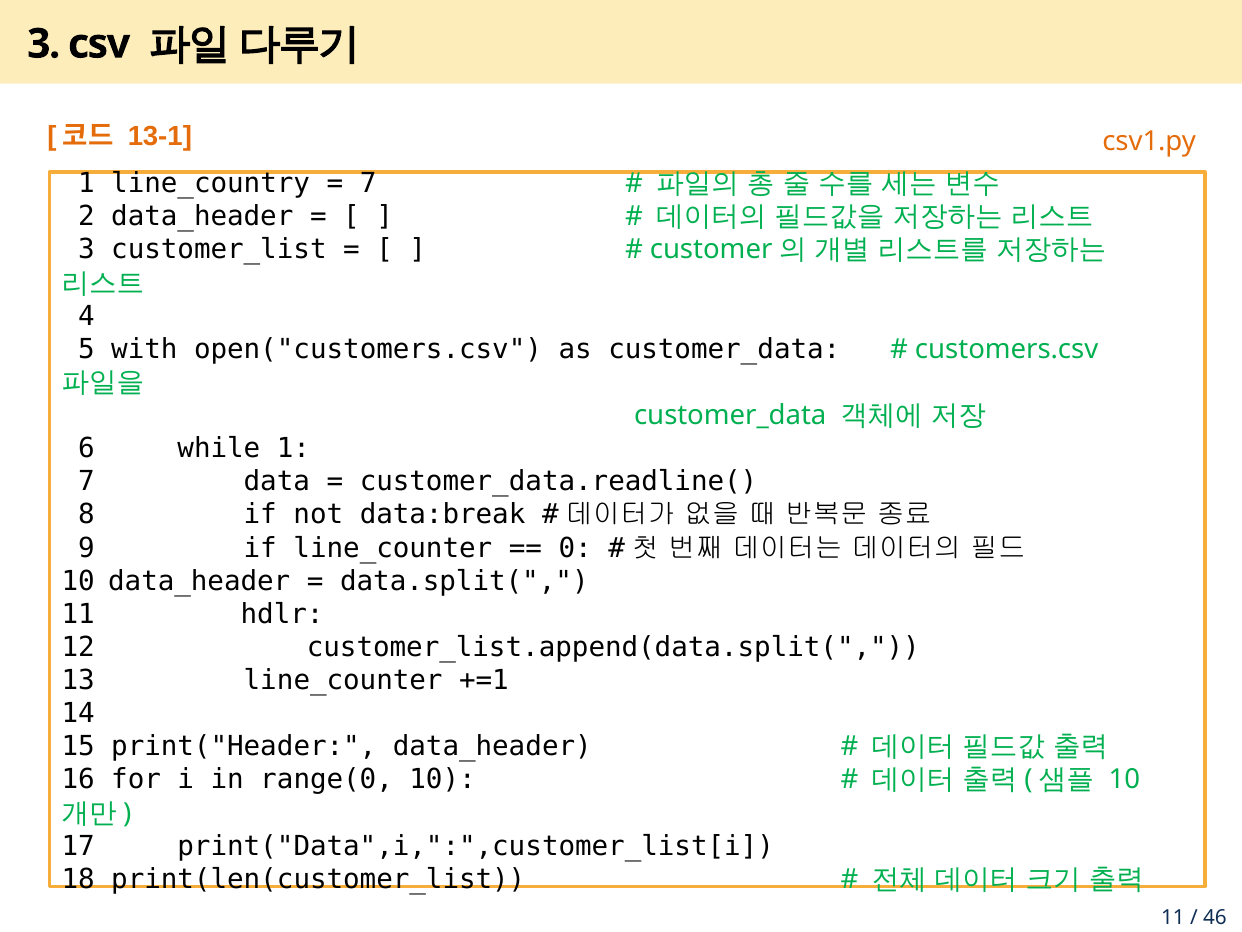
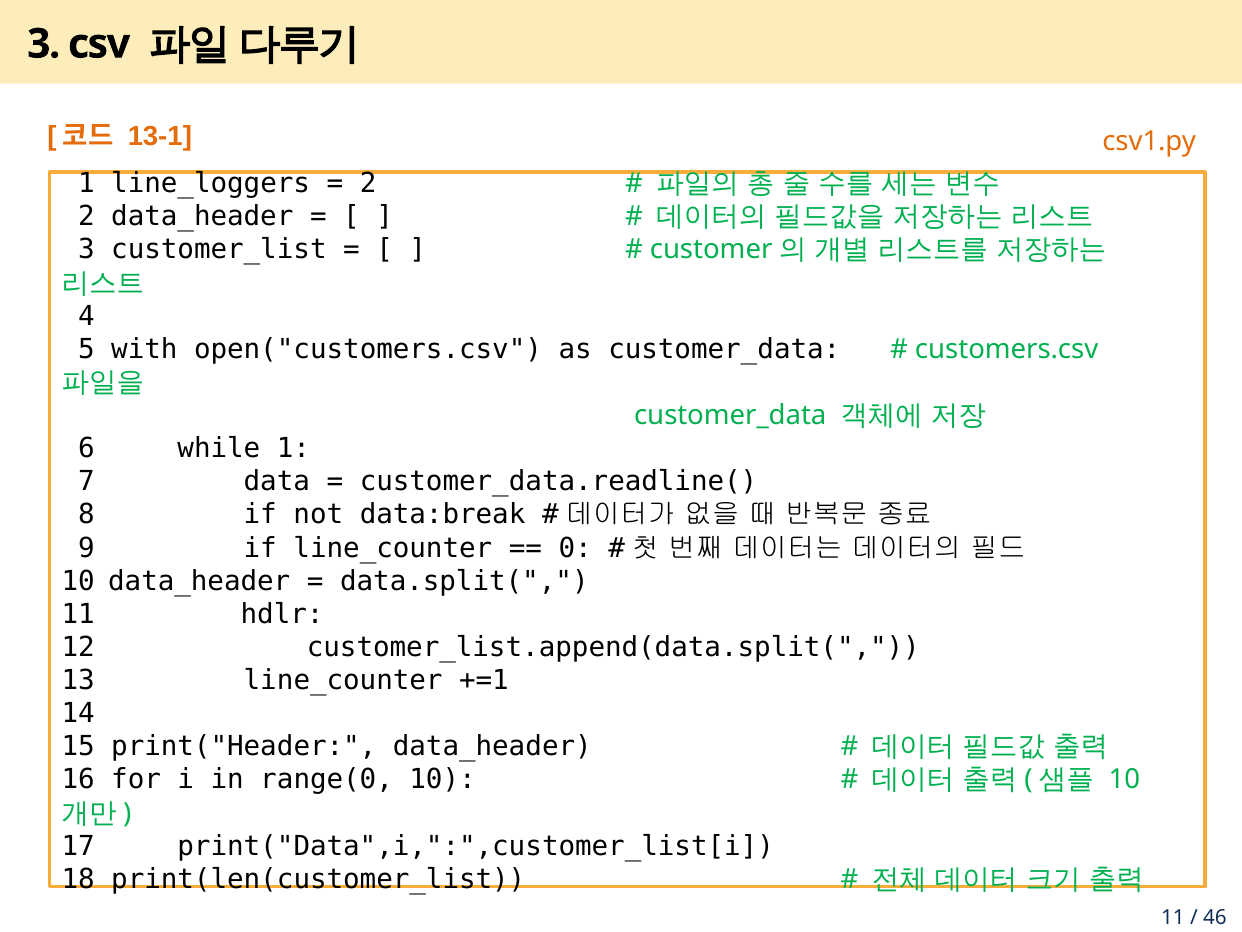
line_country: line_country -> line_loggers
7 at (368, 184): 7 -> 2
